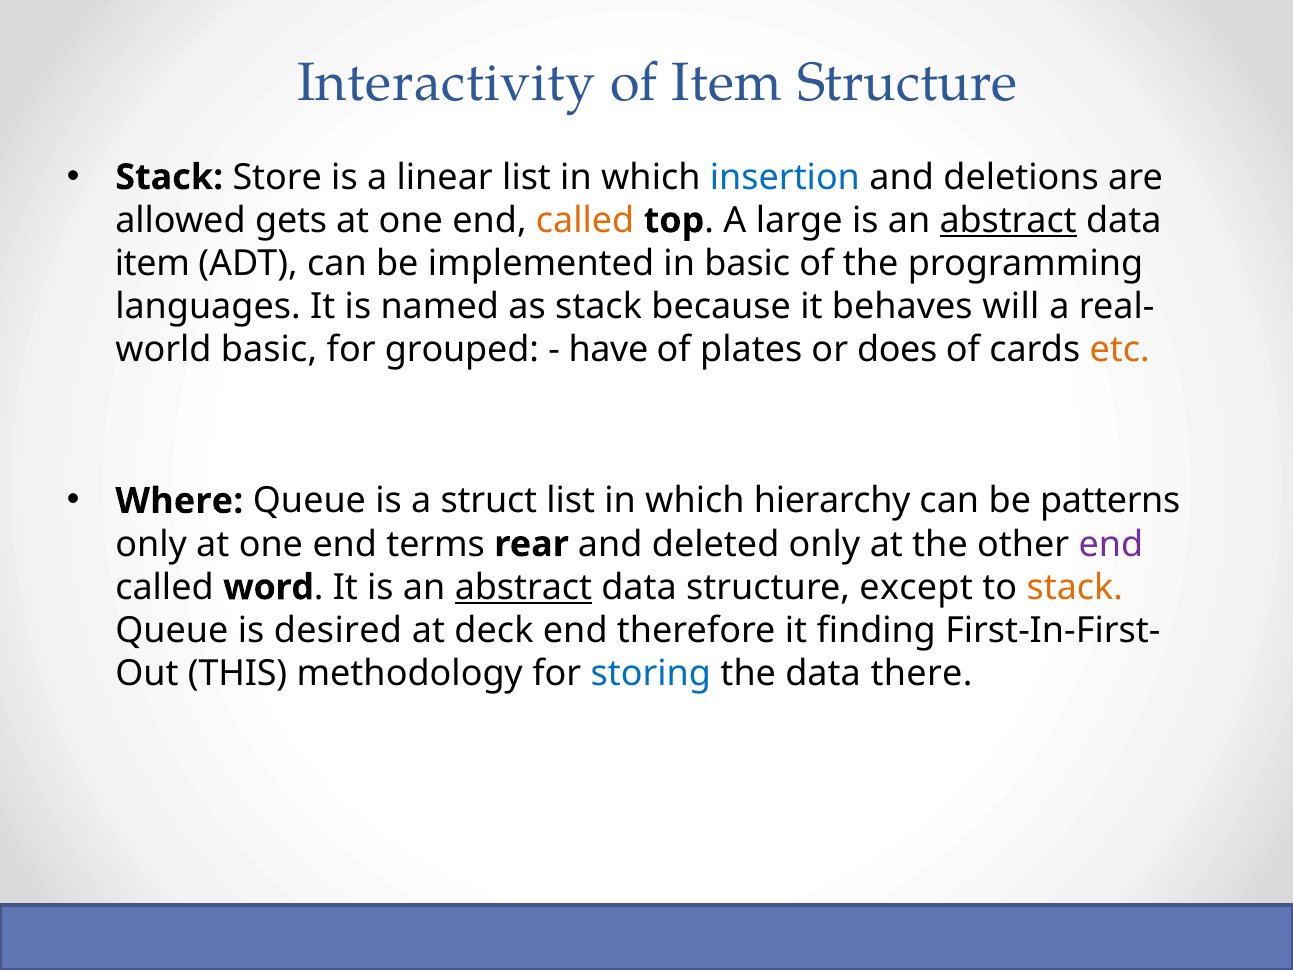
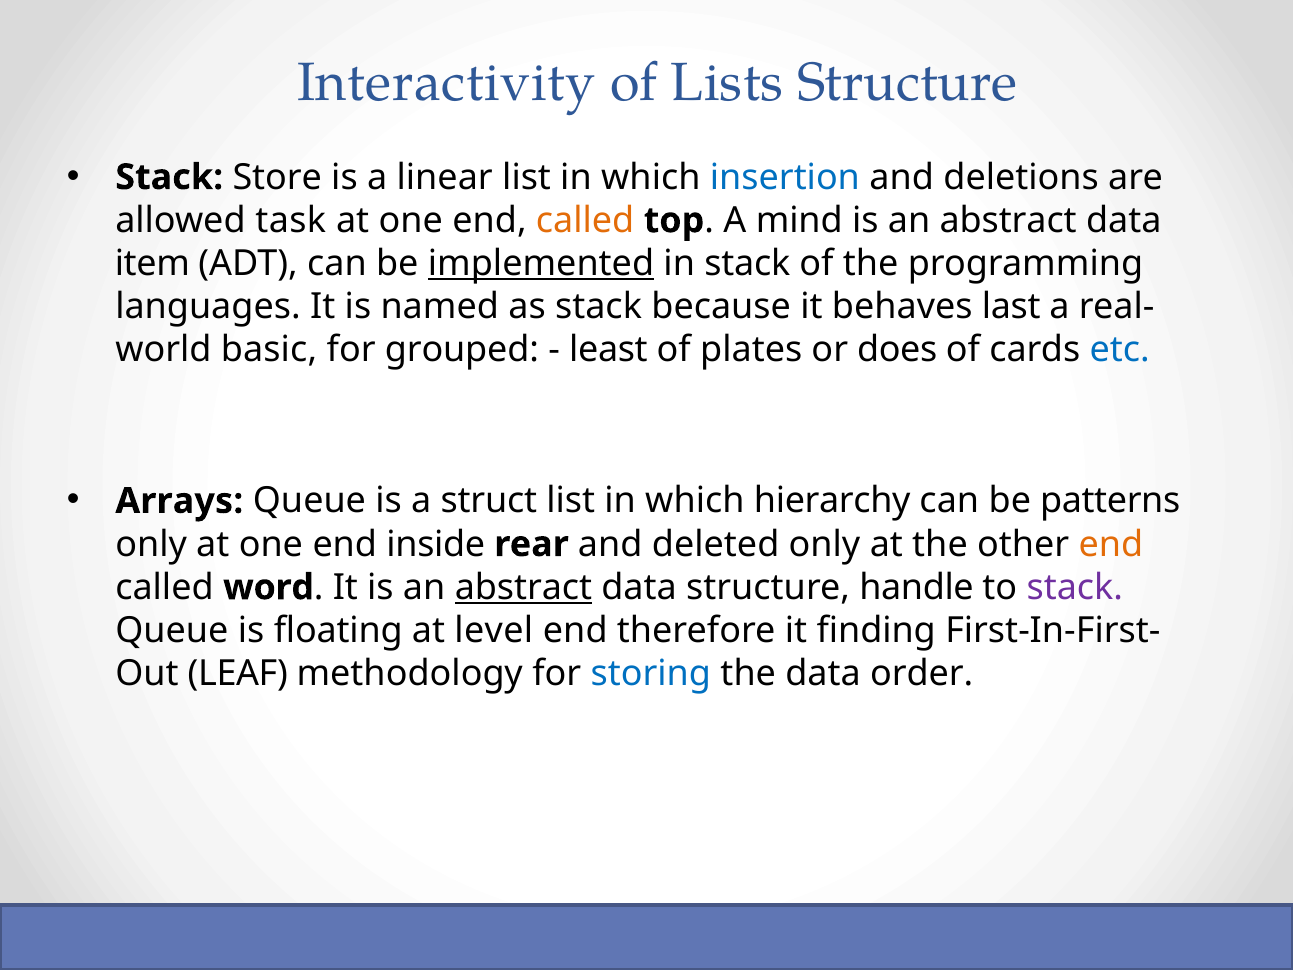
of Item: Item -> Lists
gets: gets -> task
large: large -> mind
abstract at (1008, 220) underline: present -> none
implemented underline: none -> present
in basic: basic -> stack
will: will -> last
have: have -> least
etc colour: orange -> blue
Where: Where -> Arrays
terms: terms -> inside
end at (1111, 544) colour: purple -> orange
except: except -> handle
stack at (1075, 587) colour: orange -> purple
desired: desired -> floating
deck: deck -> level
THIS: THIS -> LEAF
there: there -> order
